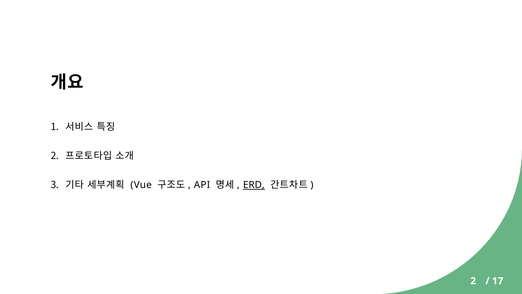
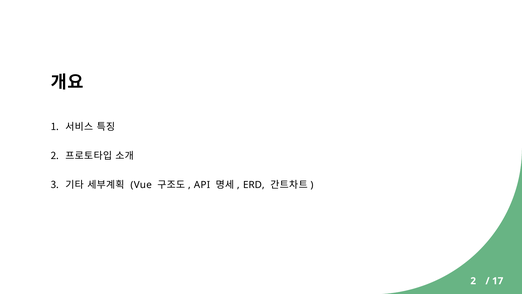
ERD underline: present -> none
